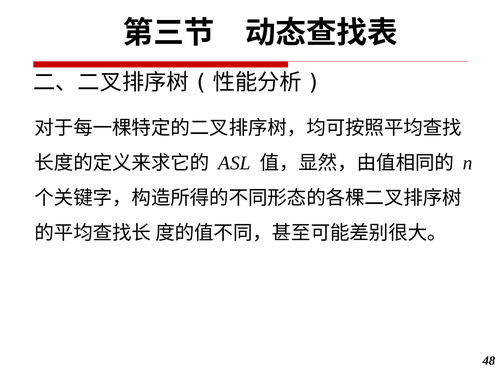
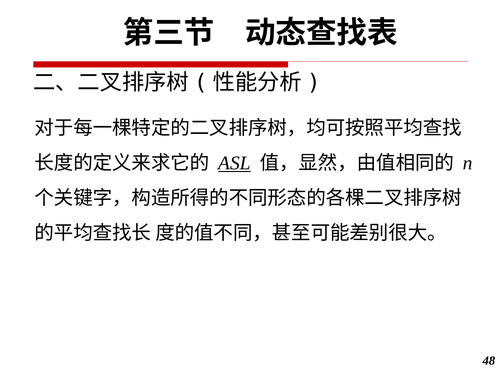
ASL underline: none -> present
